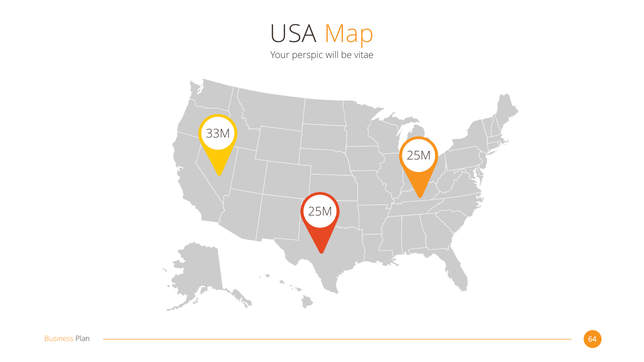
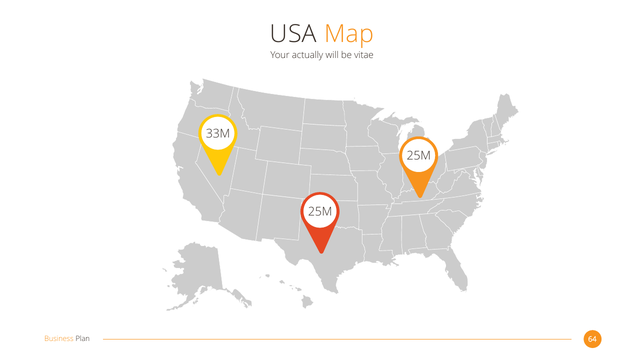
perspic: perspic -> actually
